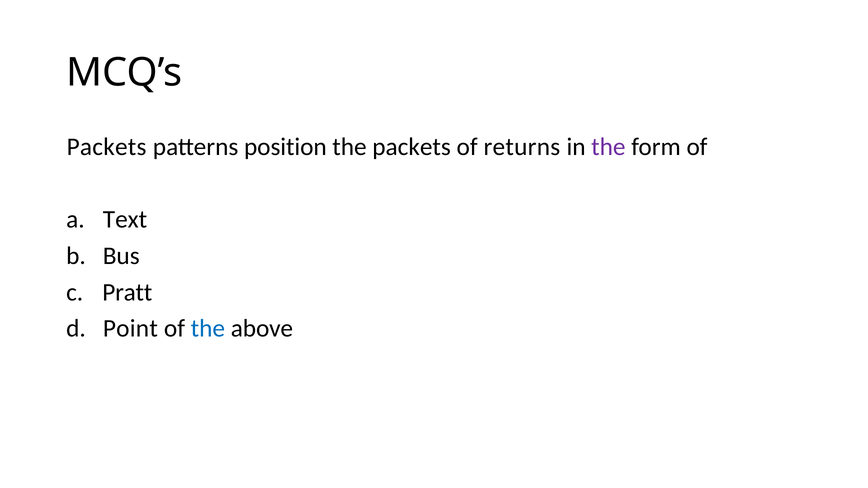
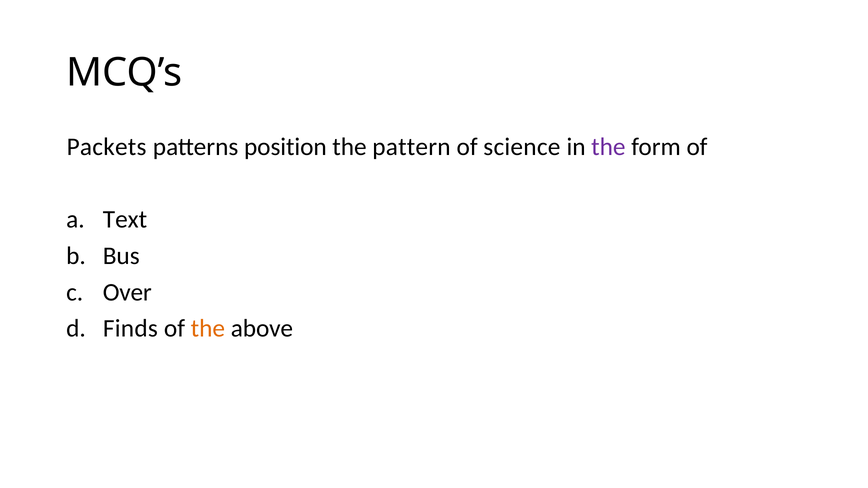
the packets: packets -> pattern
returns: returns -> science
Pratt: Pratt -> Over
Point: Point -> Finds
the at (208, 329) colour: blue -> orange
